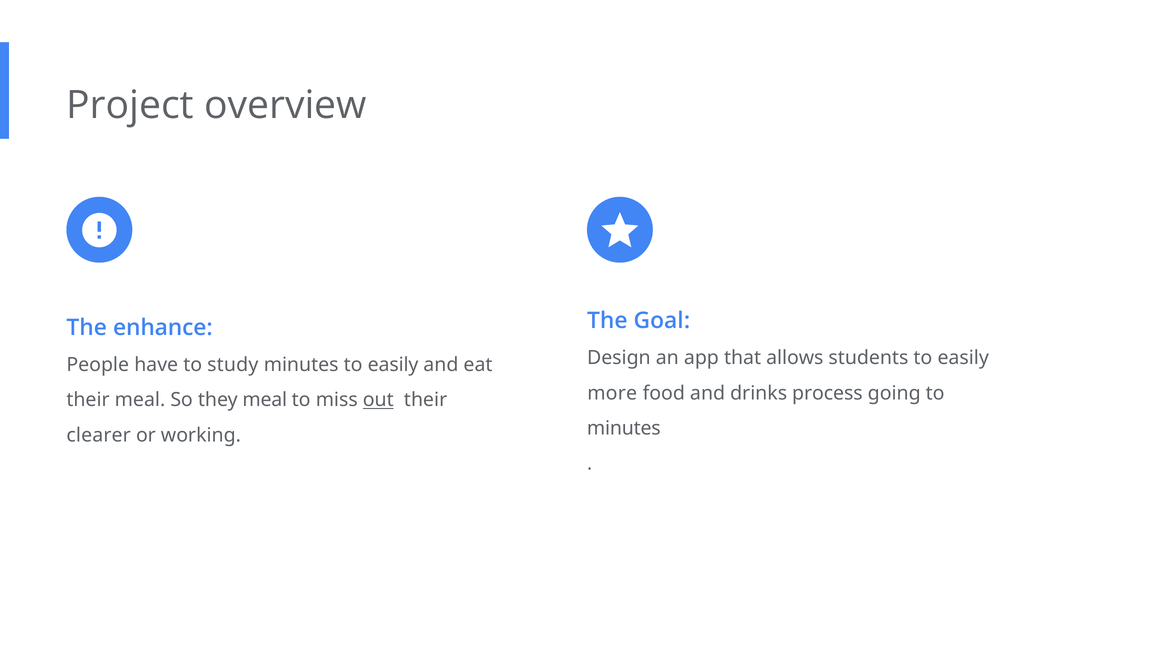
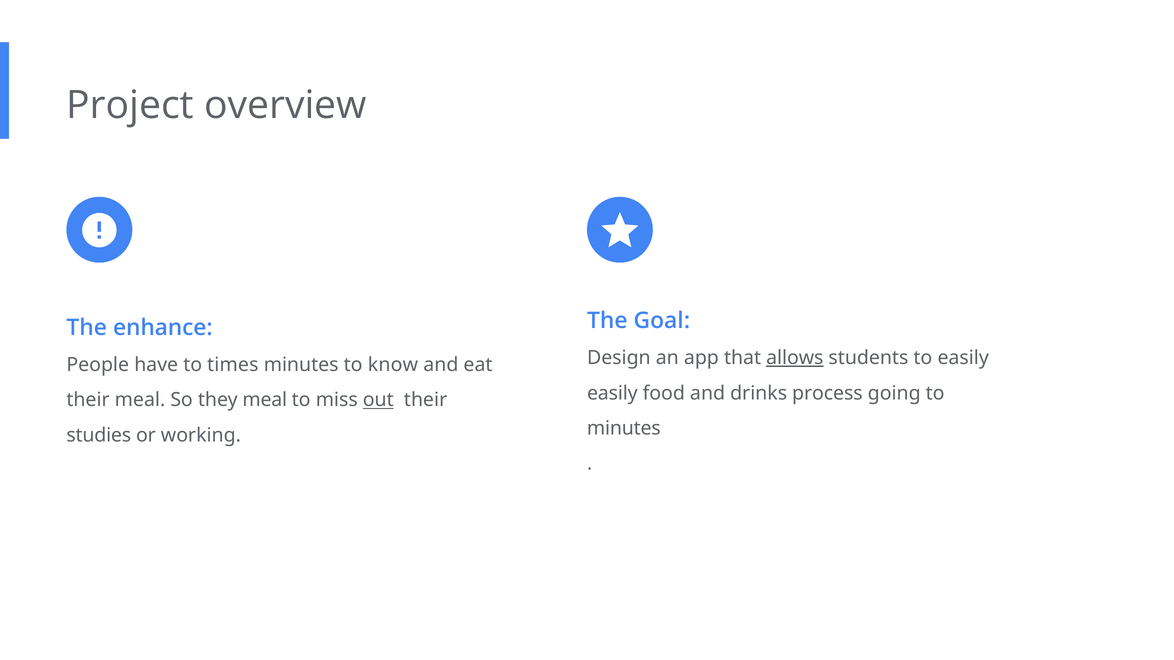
allows underline: none -> present
study: study -> times
minutes to easily: easily -> know
more at (612, 393): more -> easily
clearer: clearer -> studies
